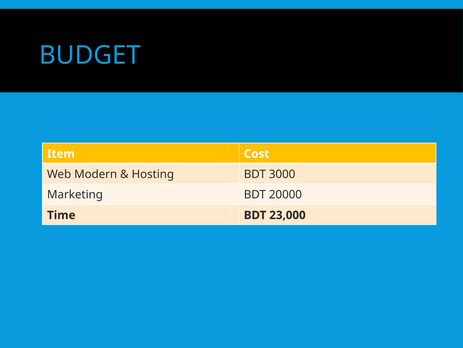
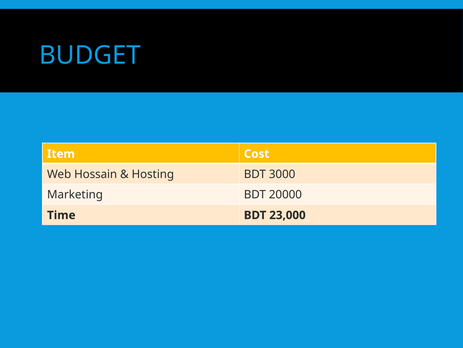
Modern: Modern -> Hossain
